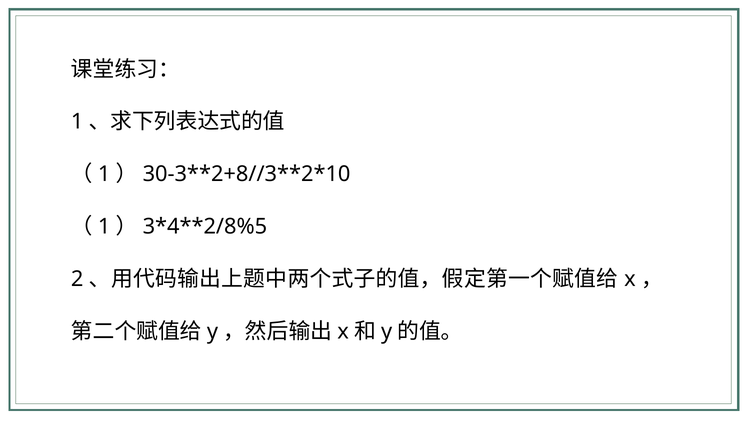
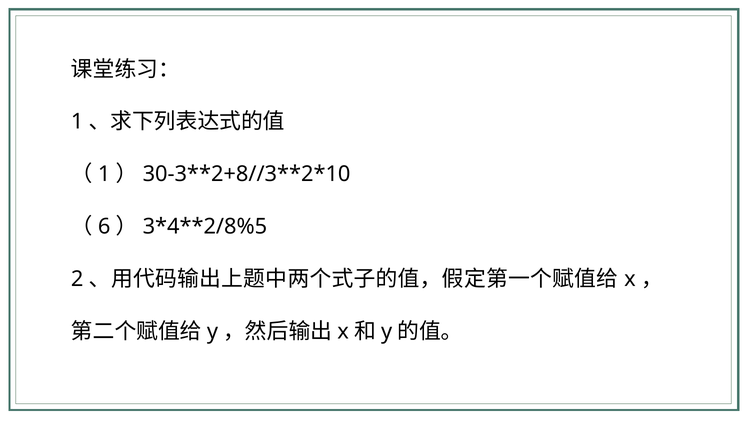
1 at (104, 226): 1 -> 6
